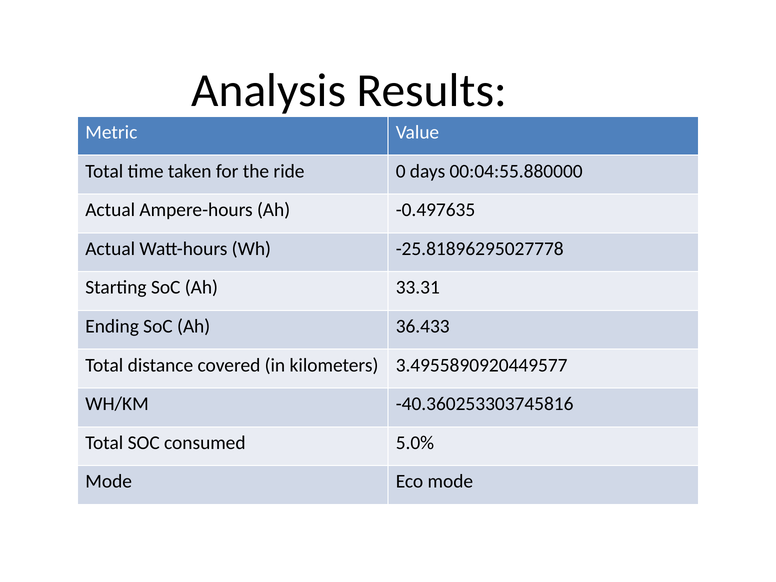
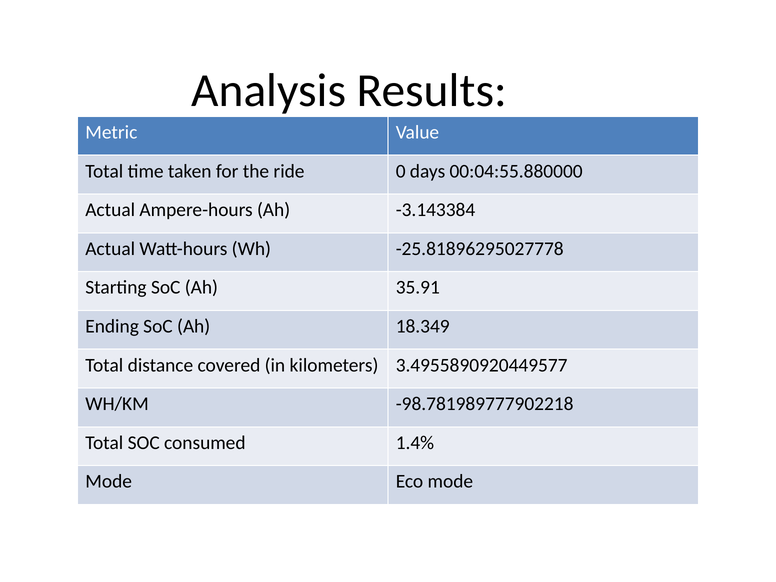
-0.497635: -0.497635 -> -3.143384
33.31: 33.31 -> 35.91
36.433: 36.433 -> 18.349
-40.360253303745816: -40.360253303745816 -> -98.781989777902218
5.0%: 5.0% -> 1.4%
